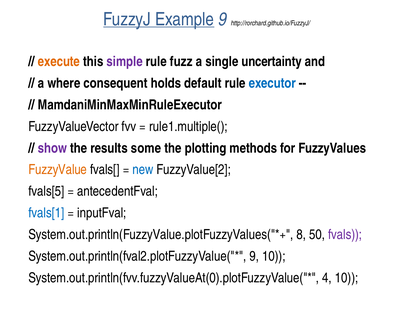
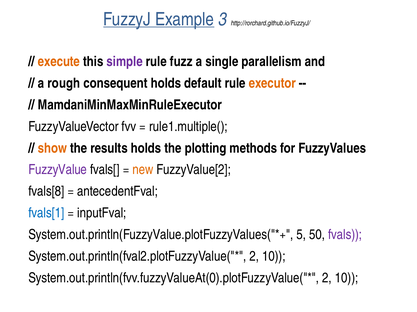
Example 9: 9 -> 3
uncertainty: uncertainty -> parallelism
where: where -> rough
executor colour: blue -> orange
show colour: purple -> orange
results some: some -> holds
FuzzyValue colour: orange -> purple
new colour: blue -> orange
fvals[5: fvals[5 -> fvals[8
8: 8 -> 5
9 at (254, 257): 9 -> 2
4 at (327, 279): 4 -> 2
